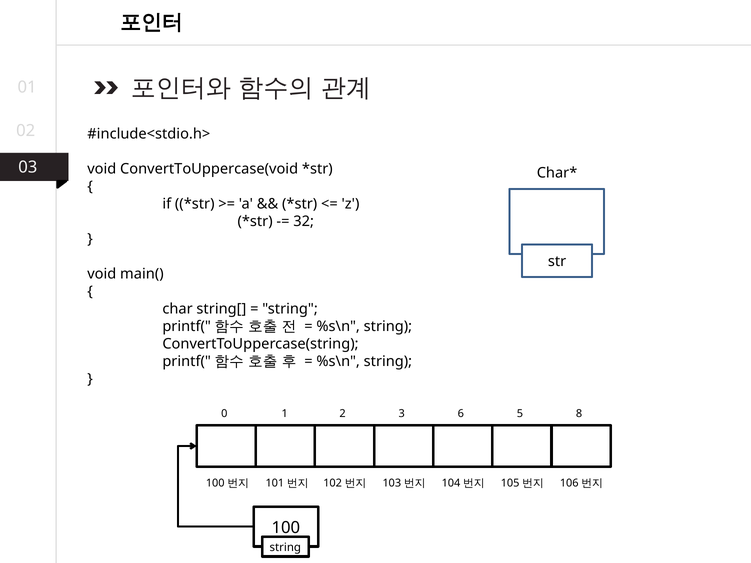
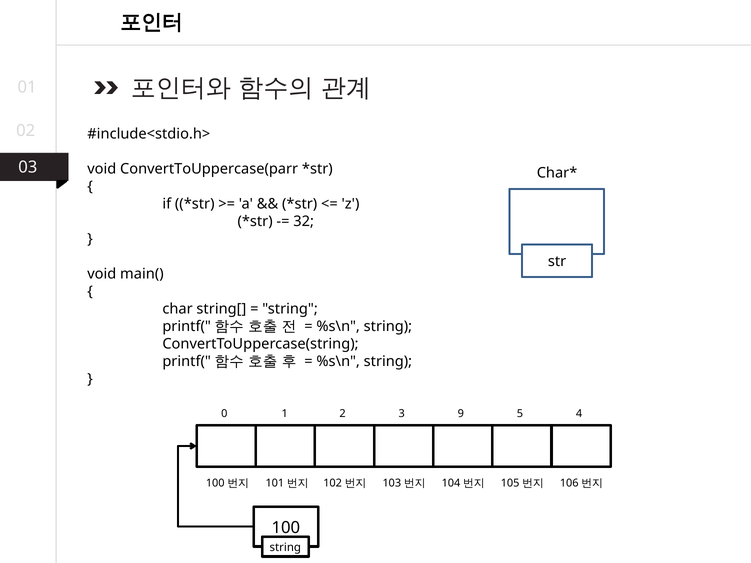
ConvertToUppercase(void: ConvertToUppercase(void -> ConvertToUppercase(parr
6: 6 -> 9
8: 8 -> 4
